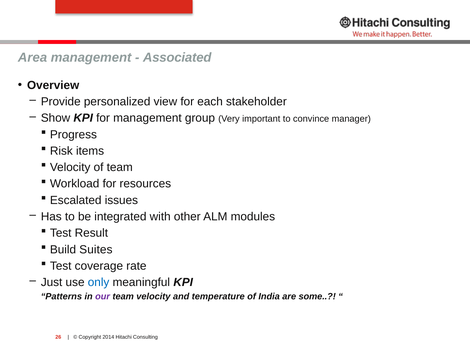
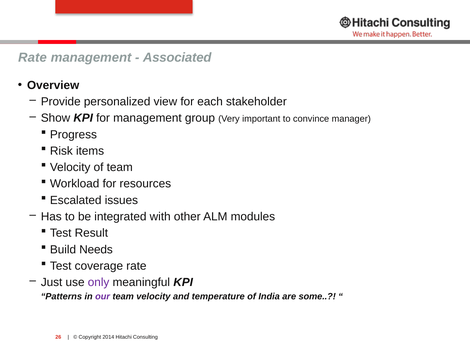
Area at (33, 57): Area -> Rate
Suites: Suites -> Needs
only colour: blue -> purple
